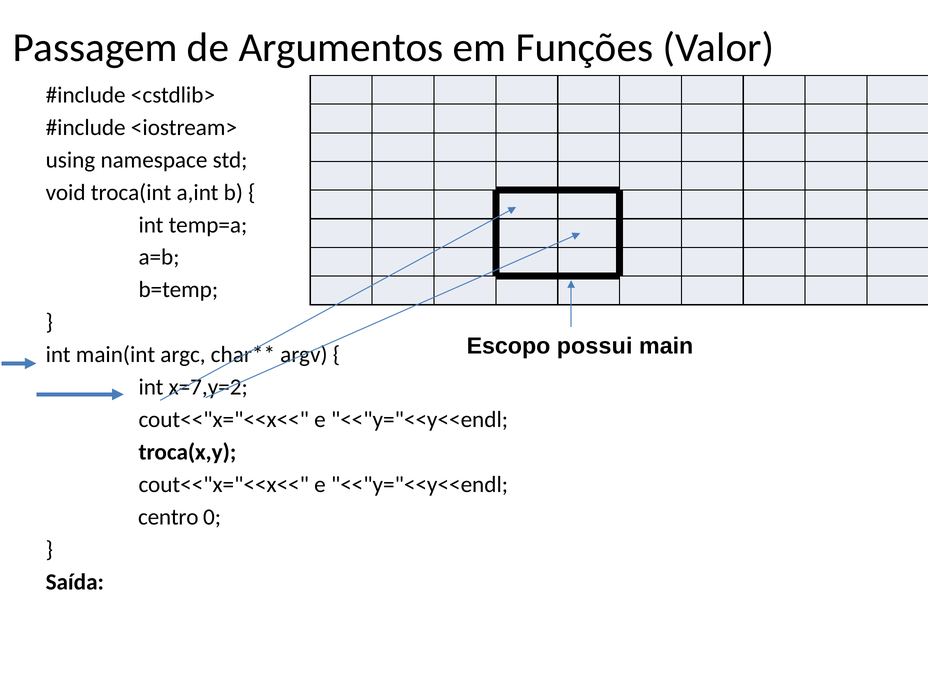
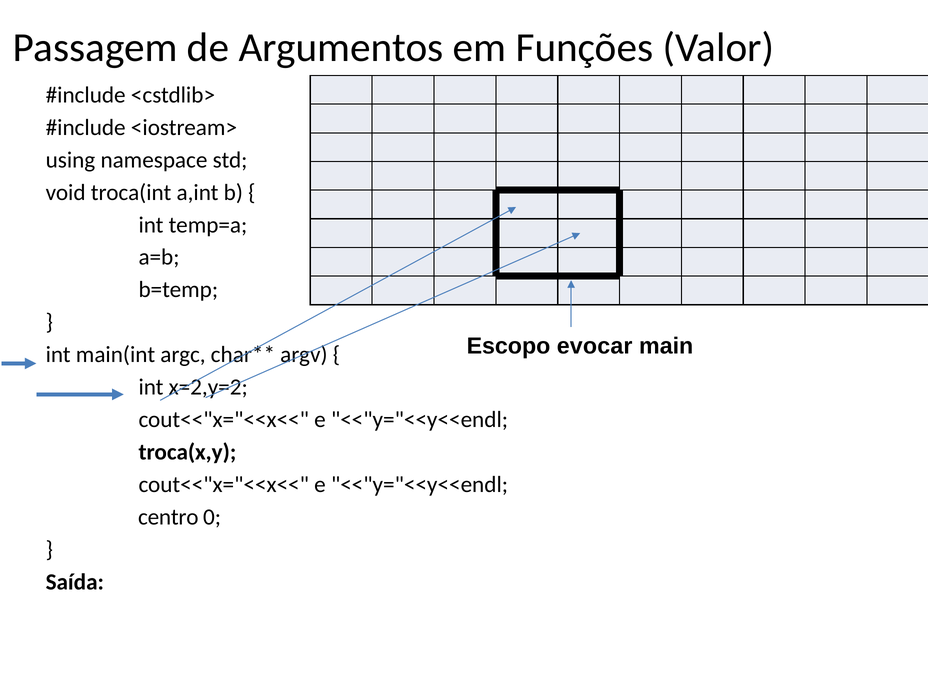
possui: possui -> evocar
x=7,y=2: x=7,y=2 -> x=2,y=2
